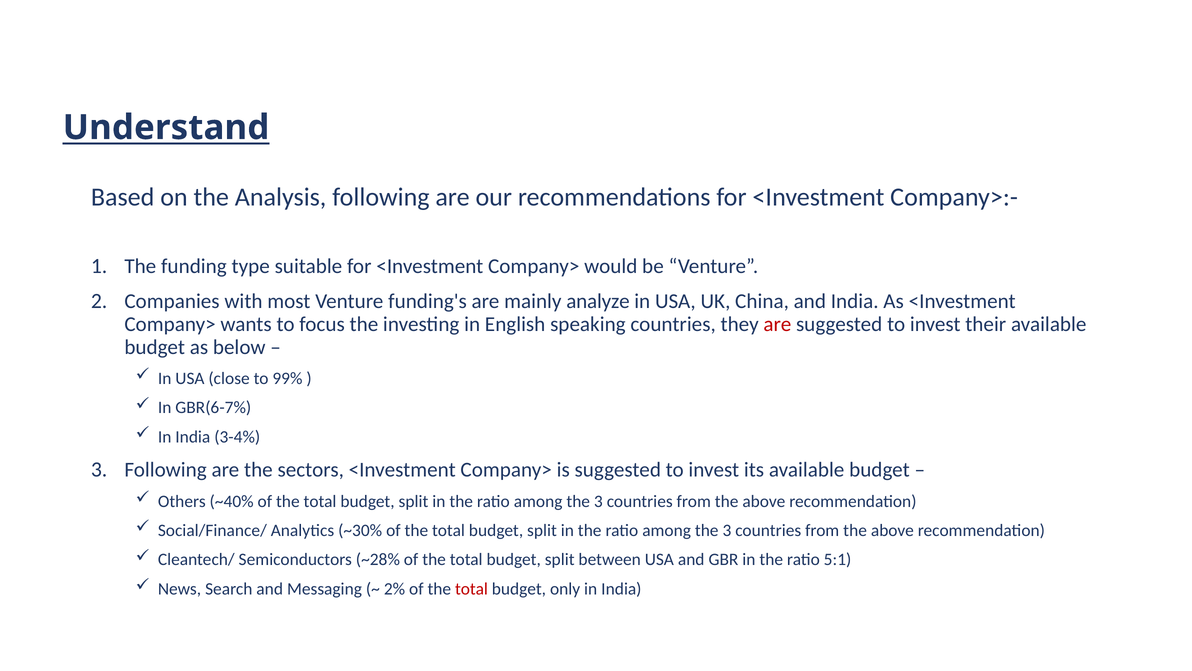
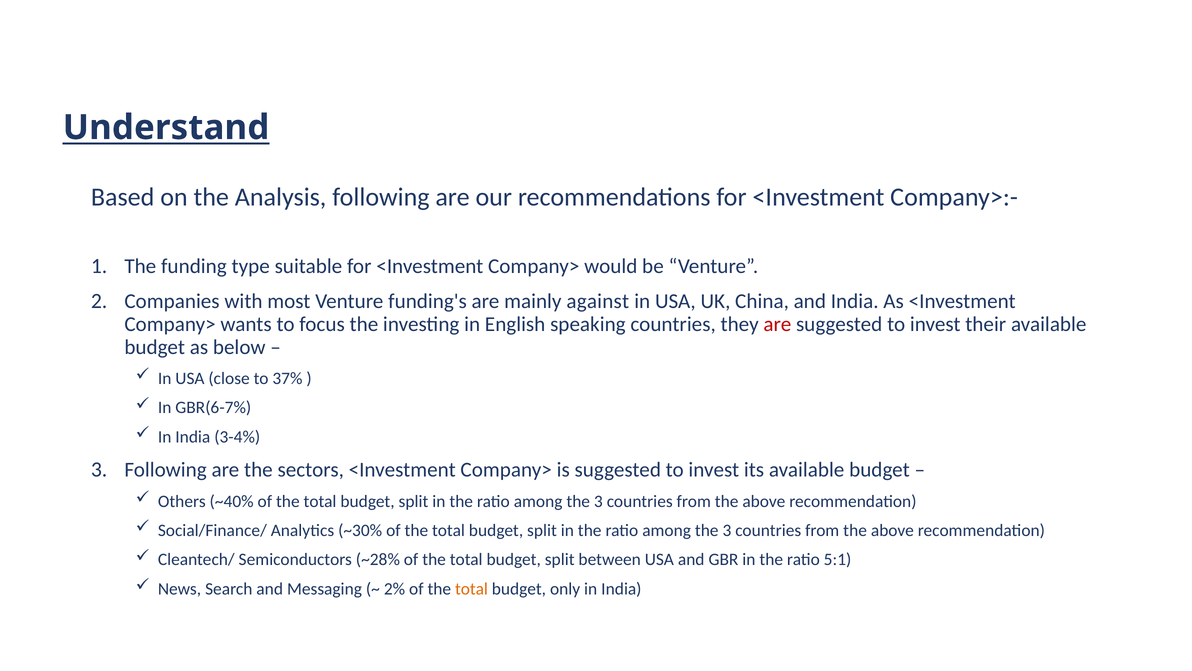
analyze: analyze -> against
99%: 99% -> 37%
total at (472, 588) colour: red -> orange
